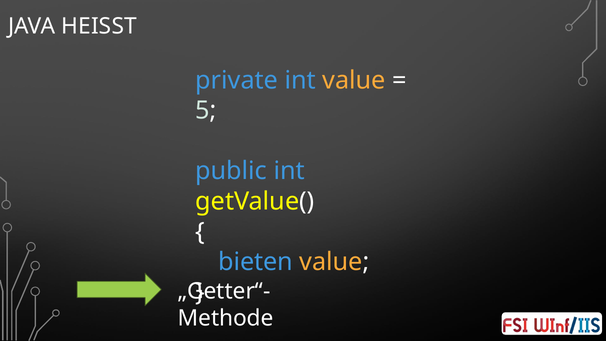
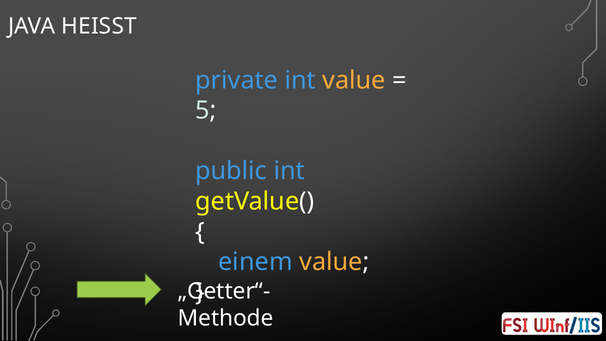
bieten: bieten -> einem
